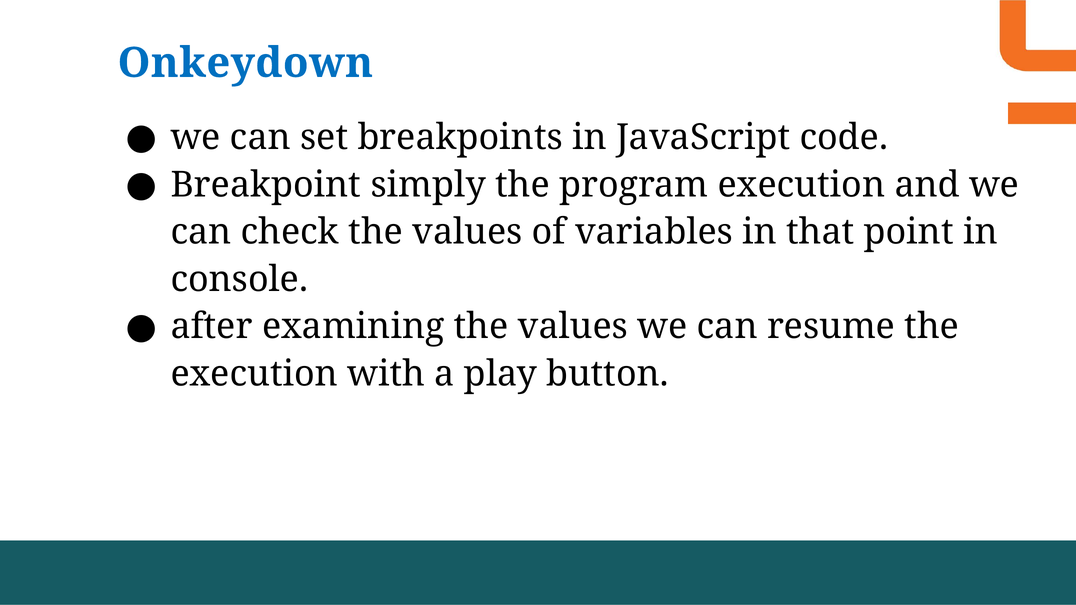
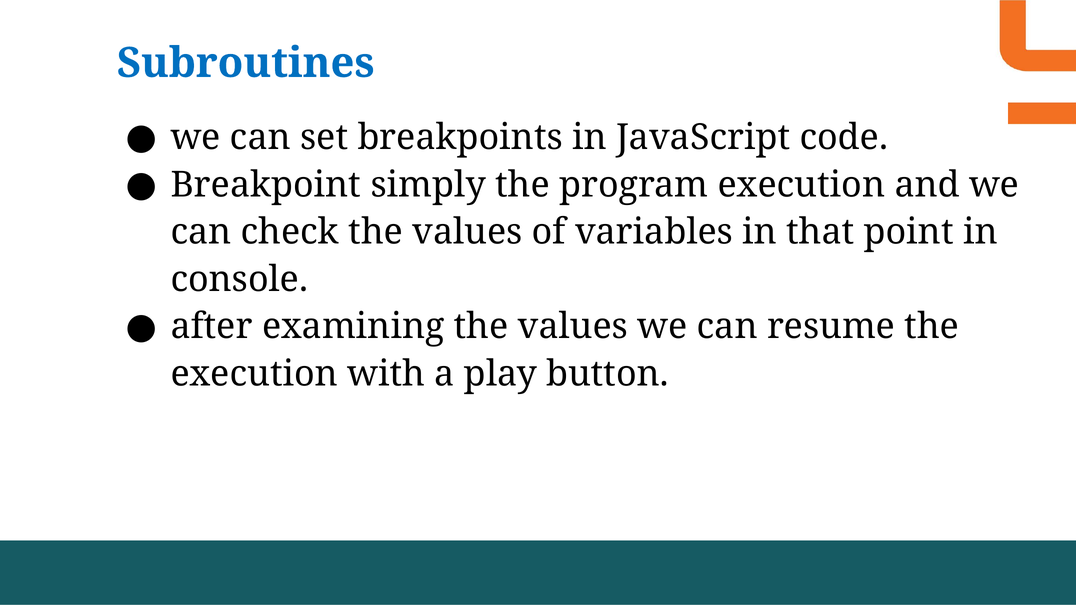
Onkeydown: Onkeydown -> Subroutines
